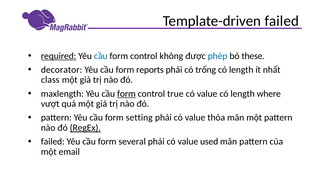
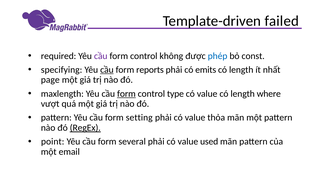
required underline: present -> none
cầu at (101, 56) colour: blue -> purple
these: these -> const
decorator: decorator -> specifying
cầu at (107, 70) underline: none -> present
trống: trống -> emits
class: class -> page
true: true -> type
failed at (53, 142): failed -> point
